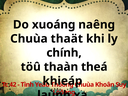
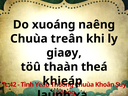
thaät: thaät -> treân
chính: chính -> giaøy
